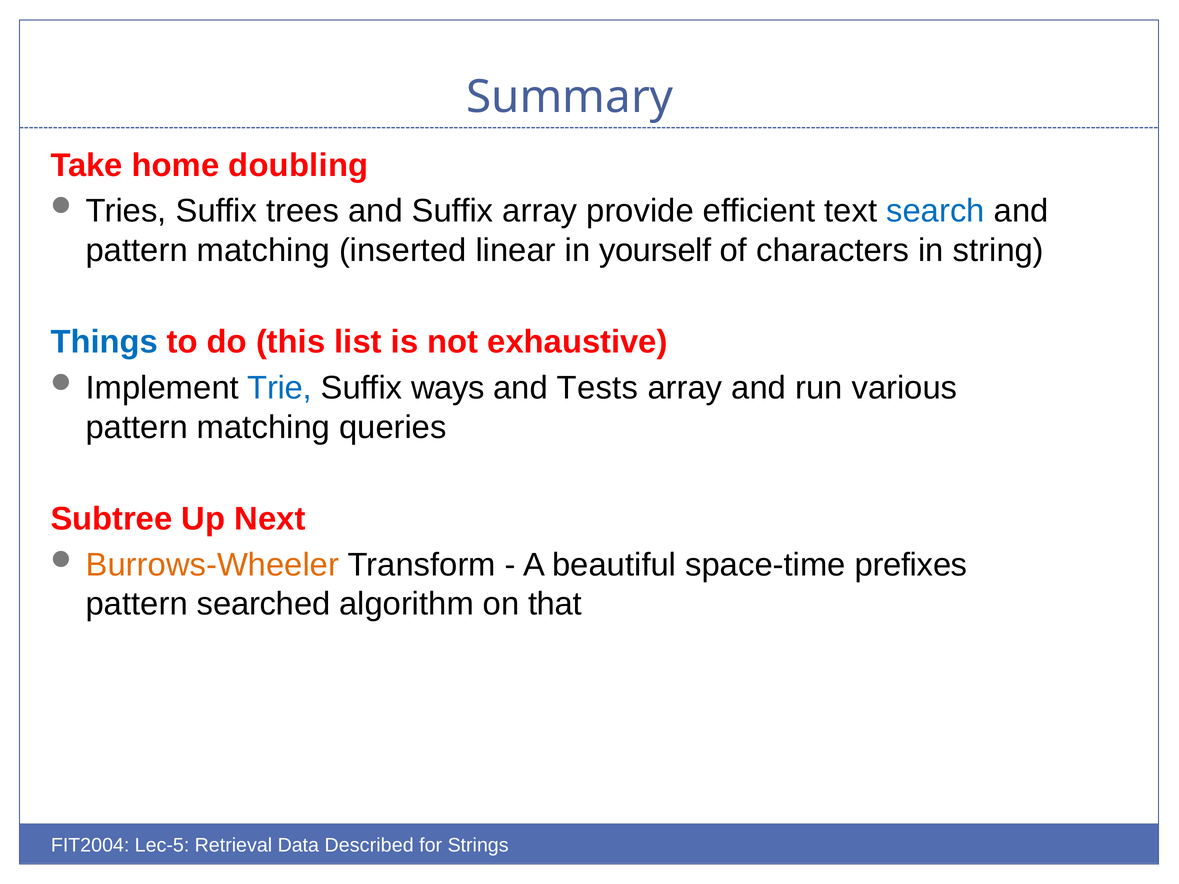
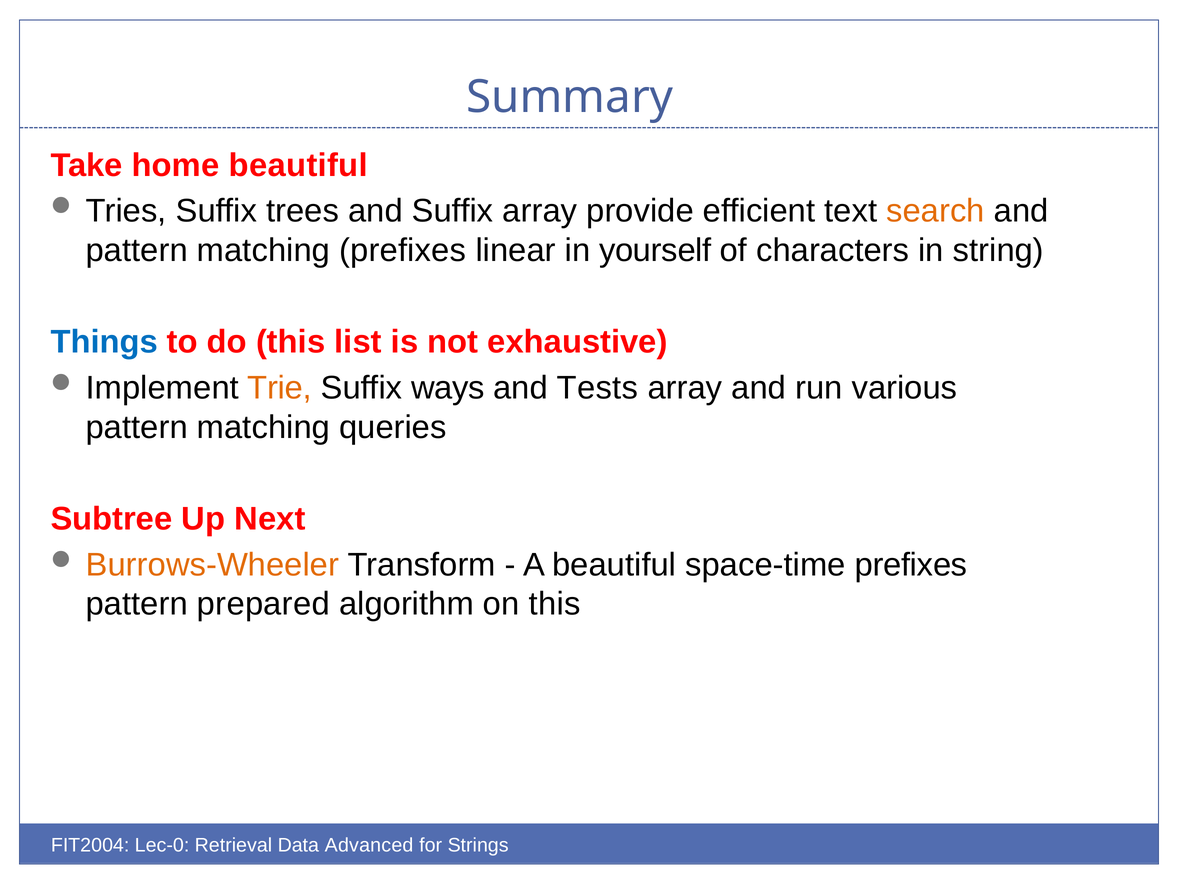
home doubling: doubling -> beautiful
search colour: blue -> orange
matching inserted: inserted -> prefixes
Trie colour: blue -> orange
searched: searched -> prepared
on that: that -> this
Lec-5: Lec-5 -> Lec-0
Described: Described -> Advanced
